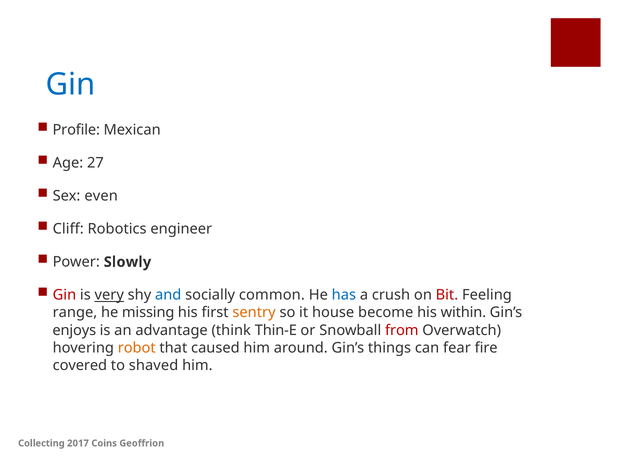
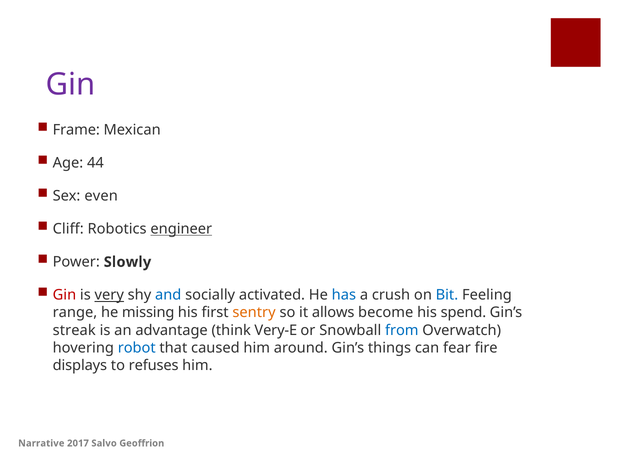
Gin at (70, 84) colour: blue -> purple
Profile: Profile -> Frame
27: 27 -> 44
engineer underline: none -> present
common: common -> activated
Bit colour: red -> blue
house: house -> allows
within: within -> spend
enjoys: enjoys -> streak
Thin-E: Thin-E -> Very-E
from colour: red -> blue
robot colour: orange -> blue
covered: covered -> displays
shaved: shaved -> refuses
Collecting: Collecting -> Narrative
Coins: Coins -> Salvo
